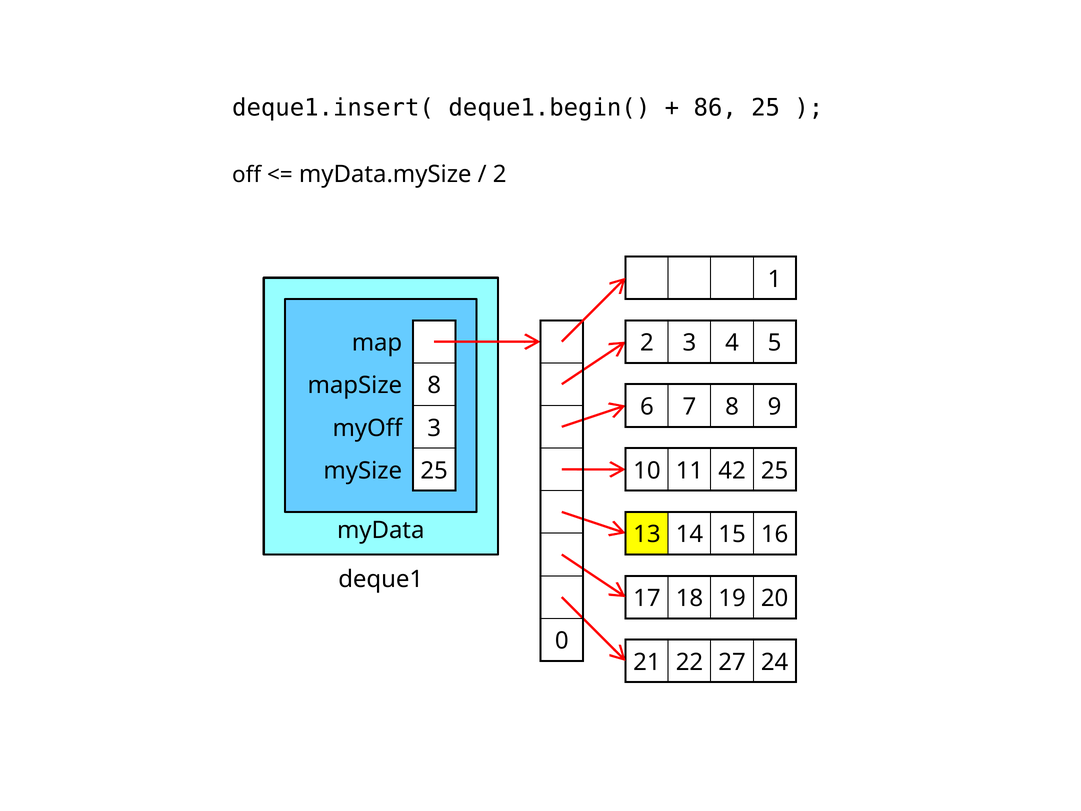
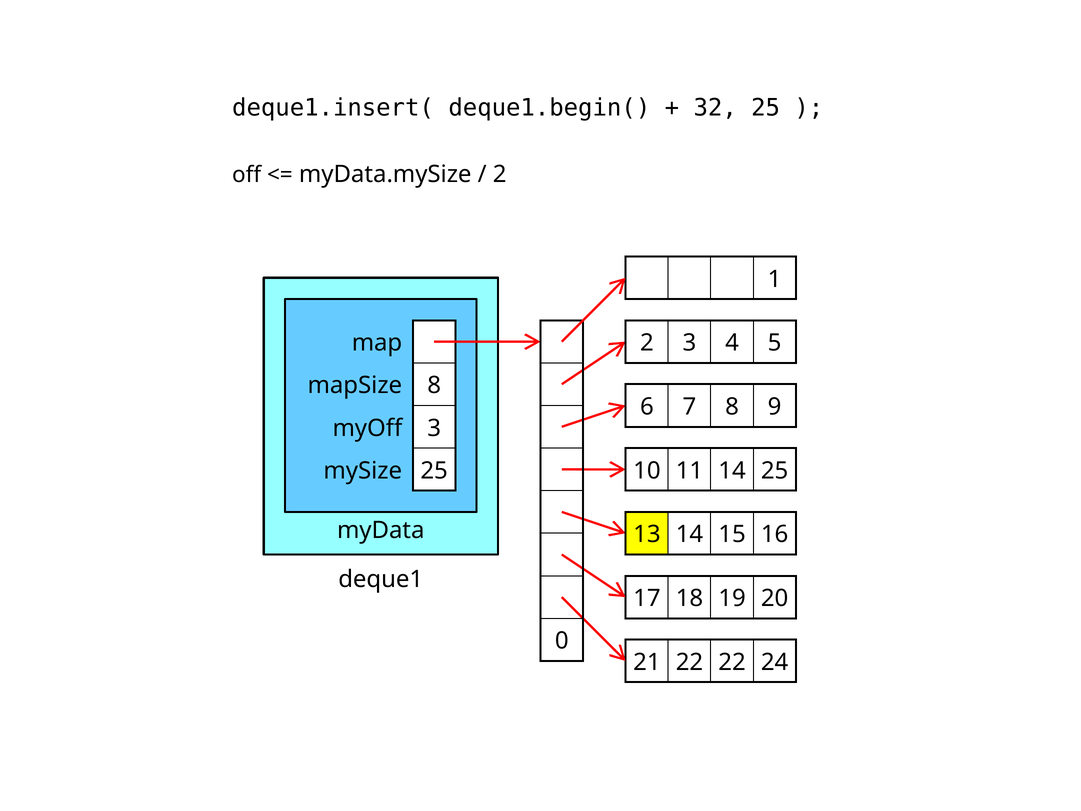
86: 86 -> 32
11 42: 42 -> 14
22 27: 27 -> 22
